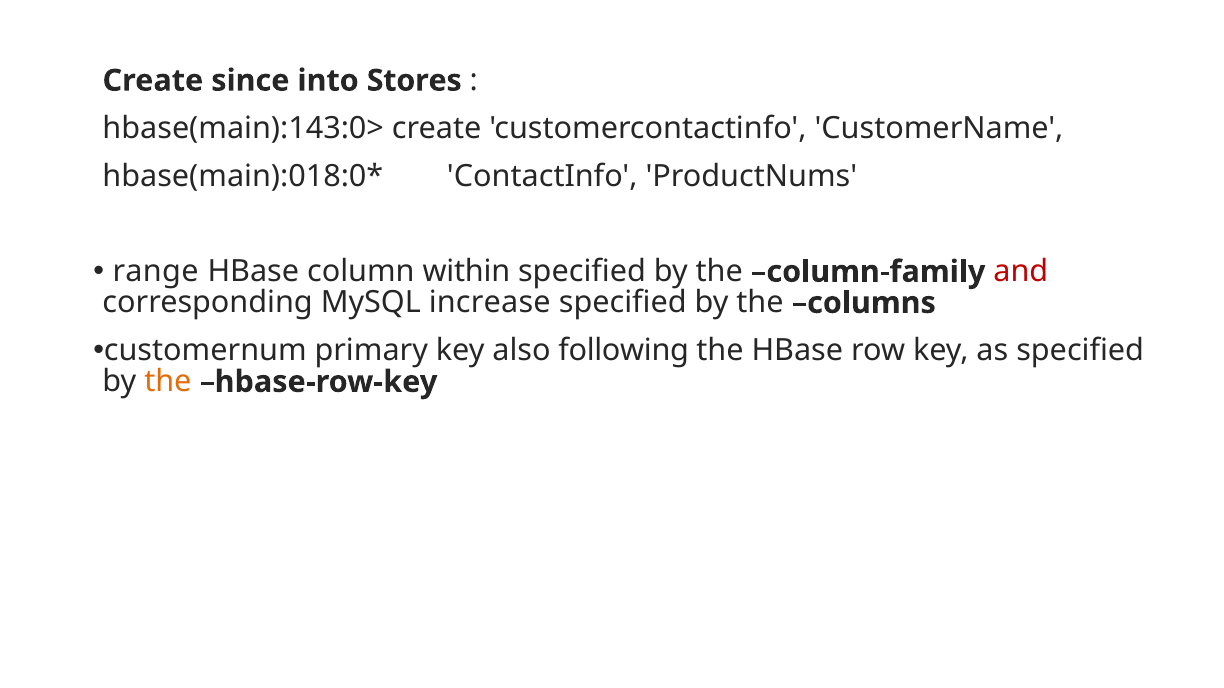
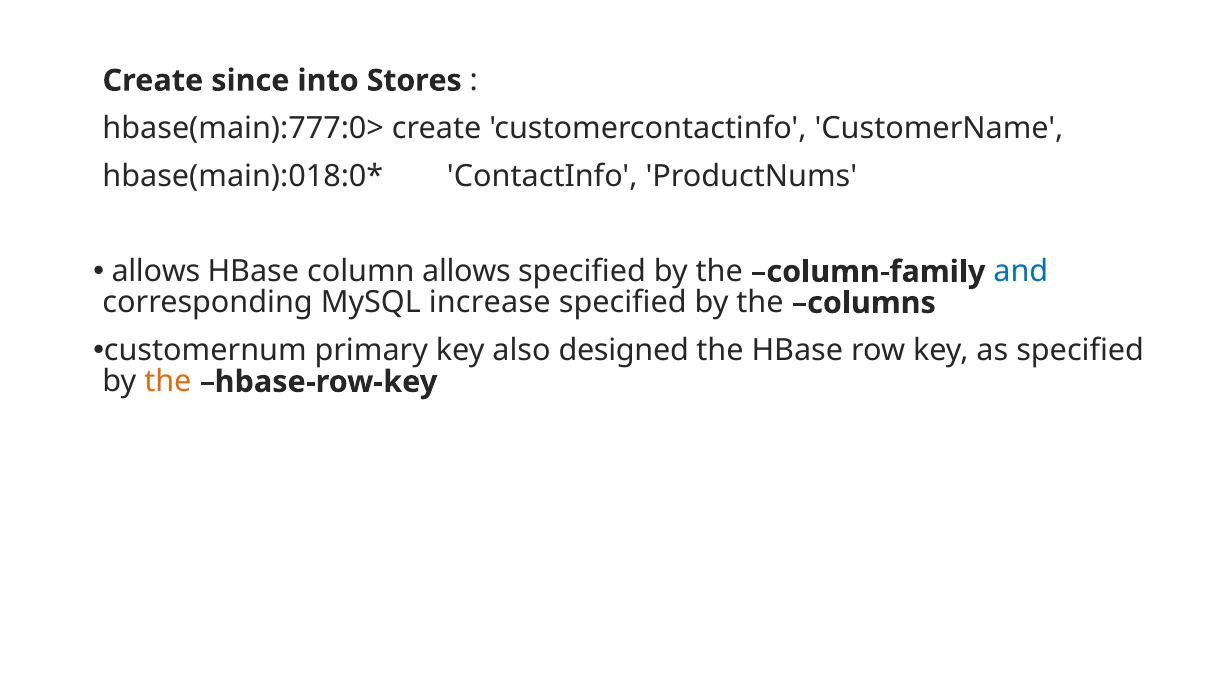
hbase(main):143:0>: hbase(main):143:0> -> hbase(main):777:0>
range at (156, 272): range -> allows
column within: within -> allows
and colour: red -> blue
following: following -> designed
